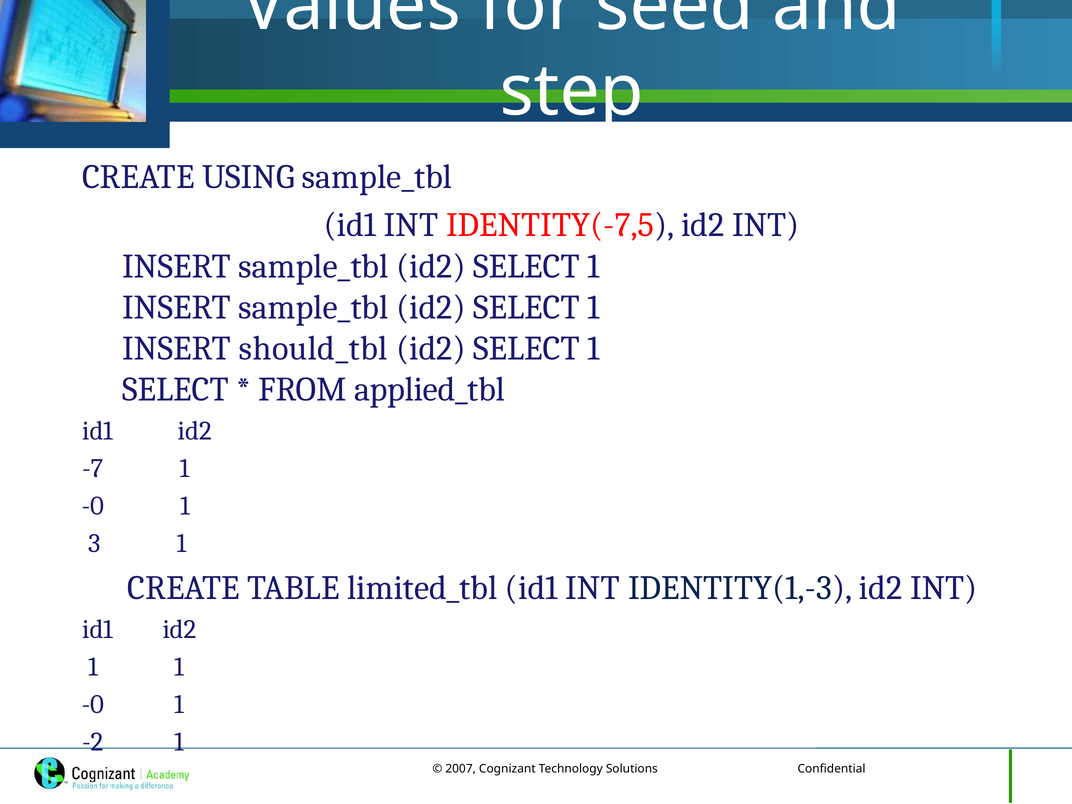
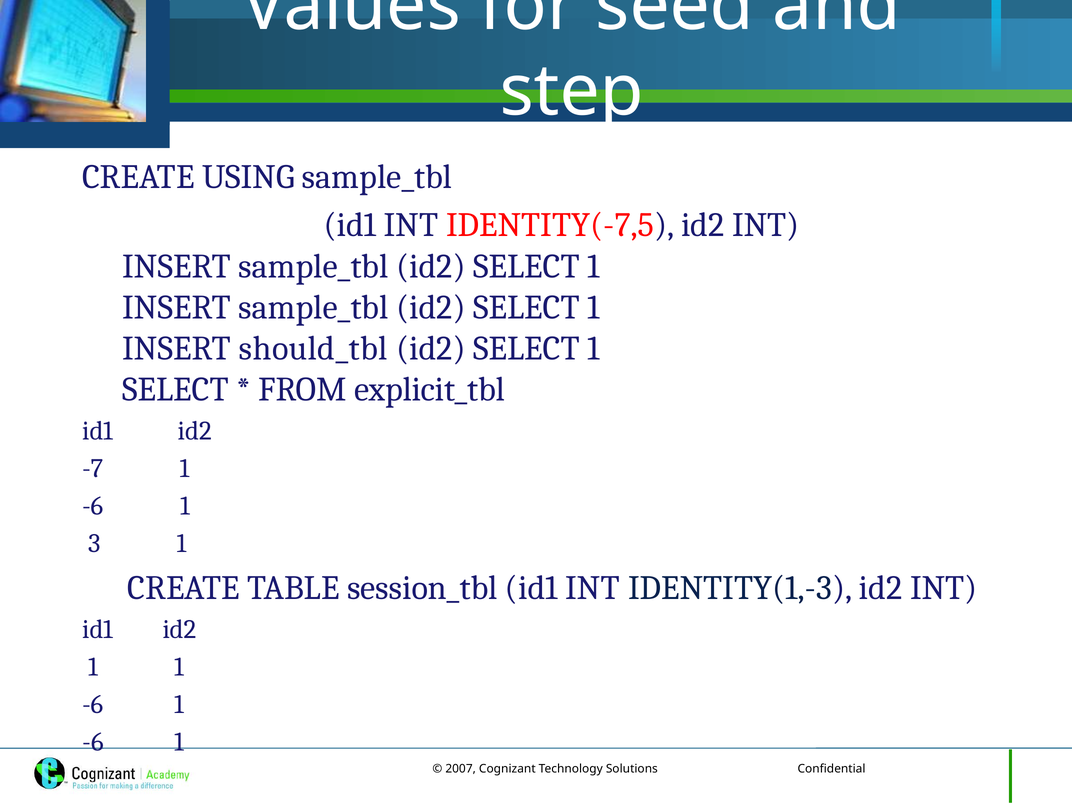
applied_tbl: applied_tbl -> explicit_tbl
-0 at (93, 506): -0 -> -6
limited_tbl: limited_tbl -> session_tbl
-0 at (93, 704): -0 -> -6
-2 at (93, 742): -2 -> -6
